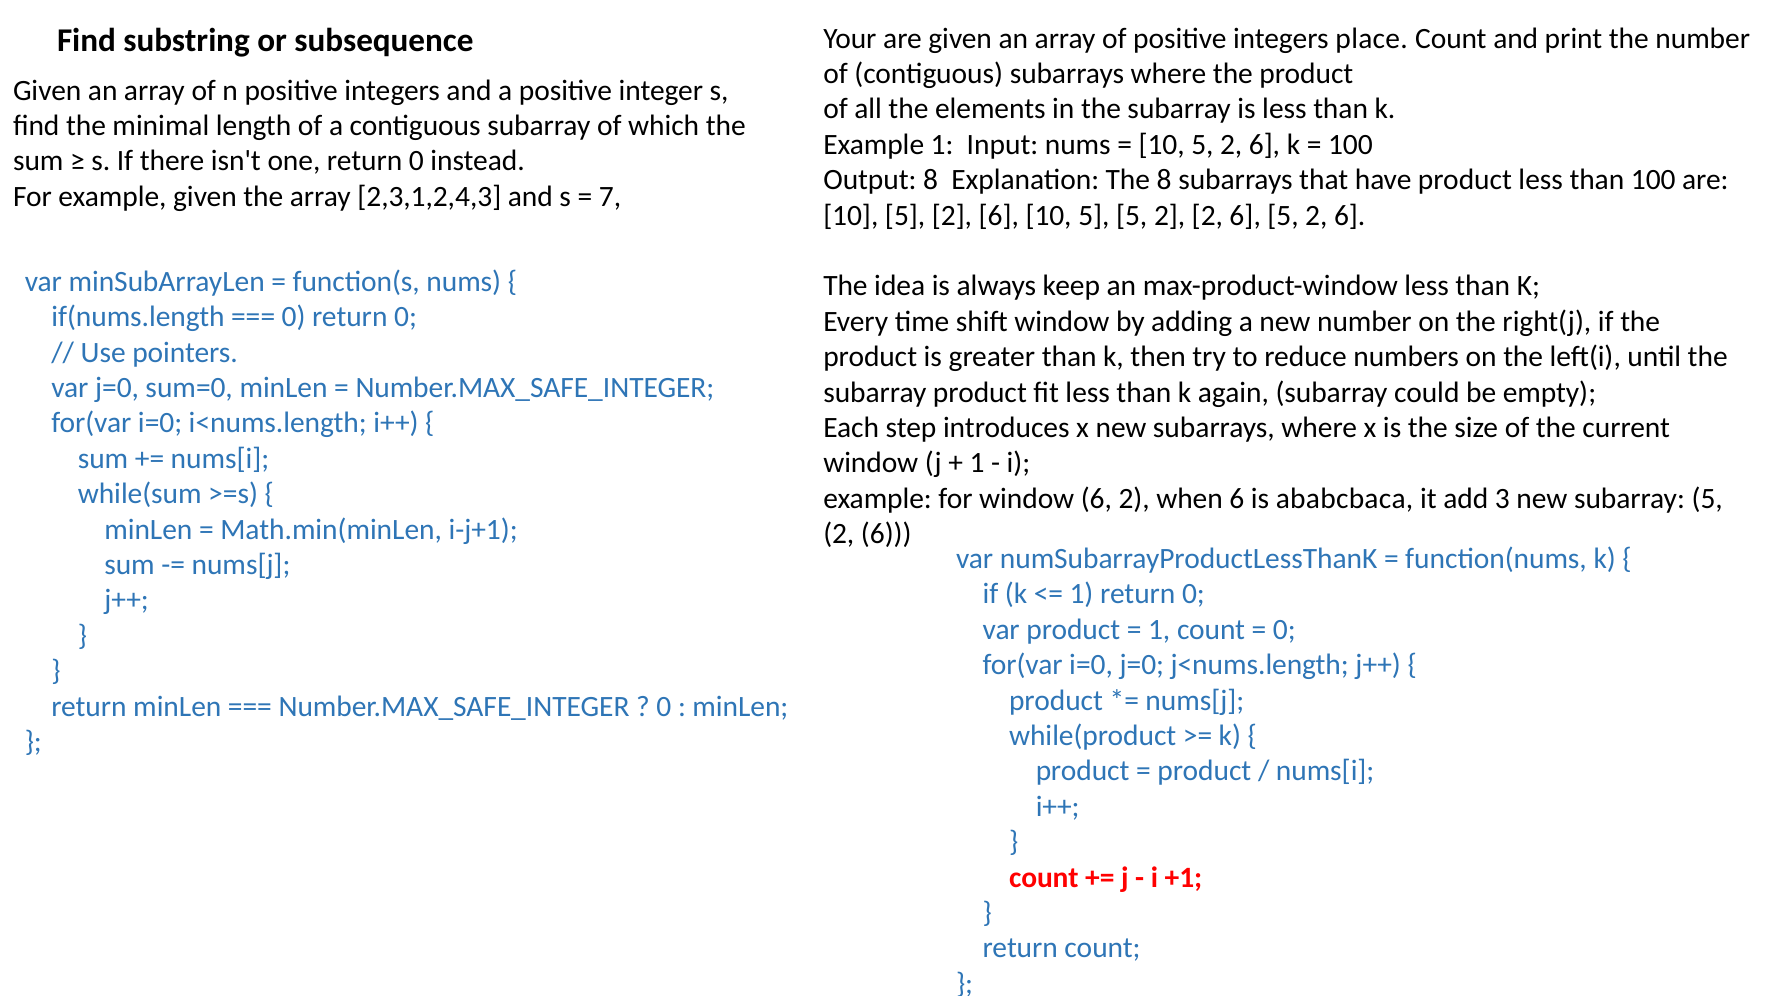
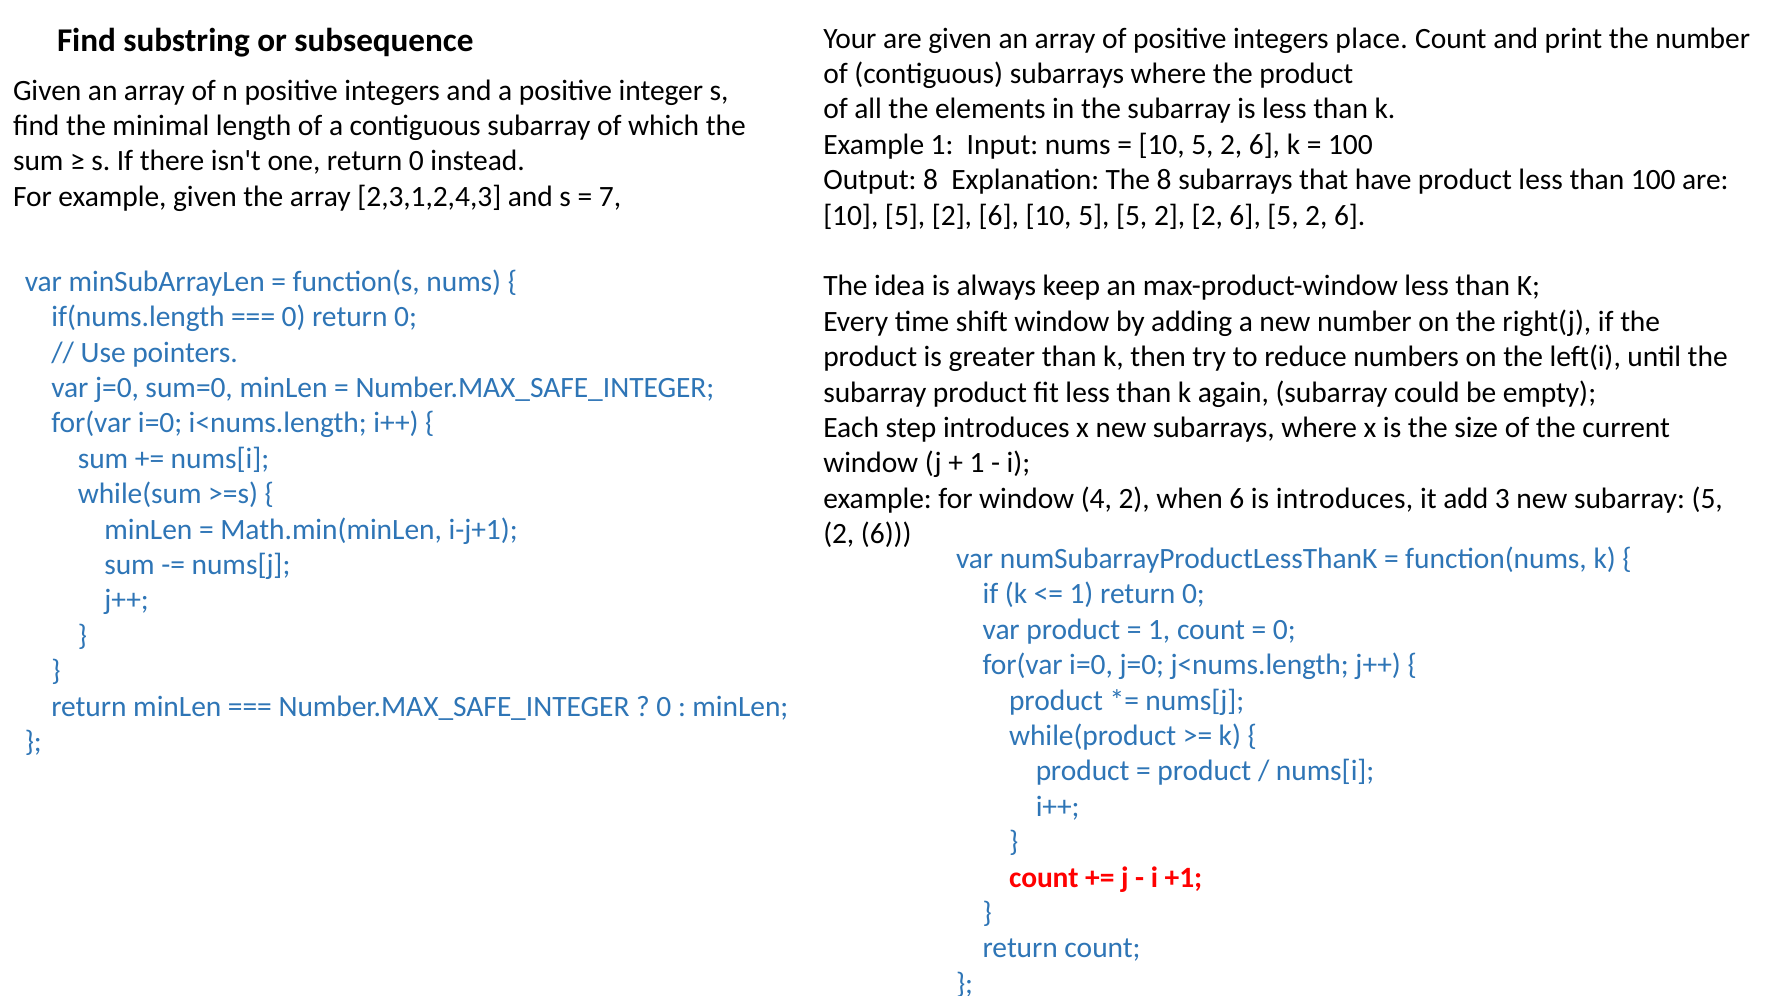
window 6: 6 -> 4
is ababcbaca: ababcbaca -> introduces
